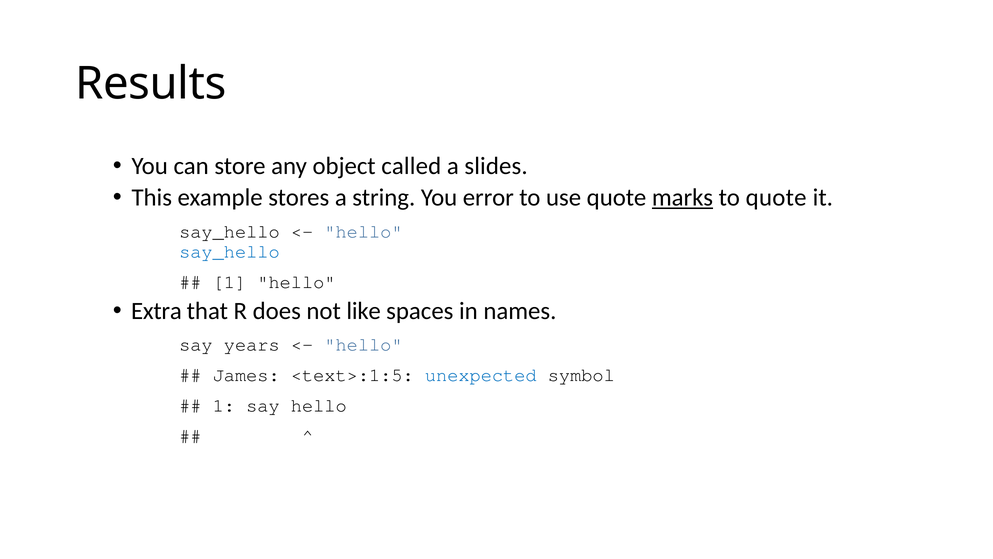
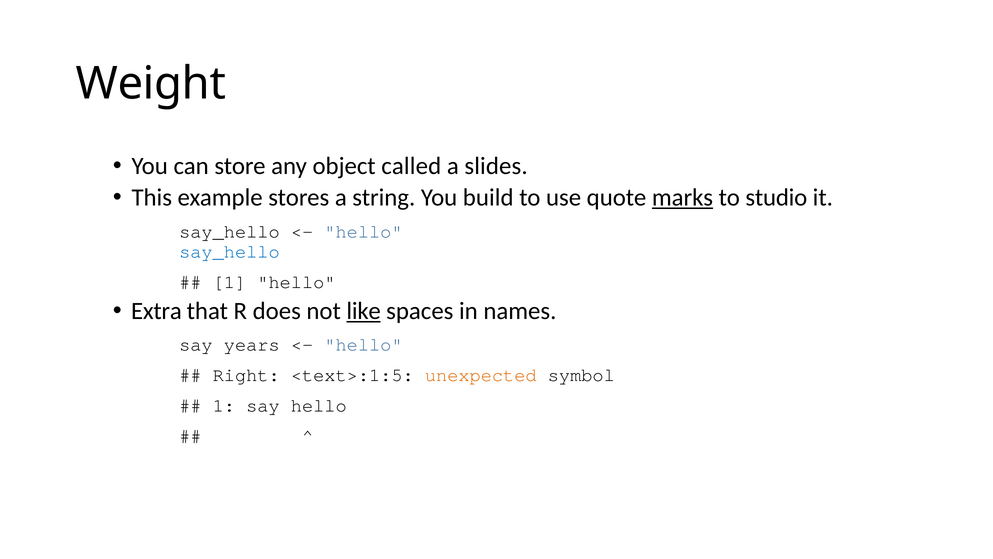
Results: Results -> Weight
error: error -> build
to quote: quote -> studio
like underline: none -> present
James: James -> Right
unexpected colour: blue -> orange
